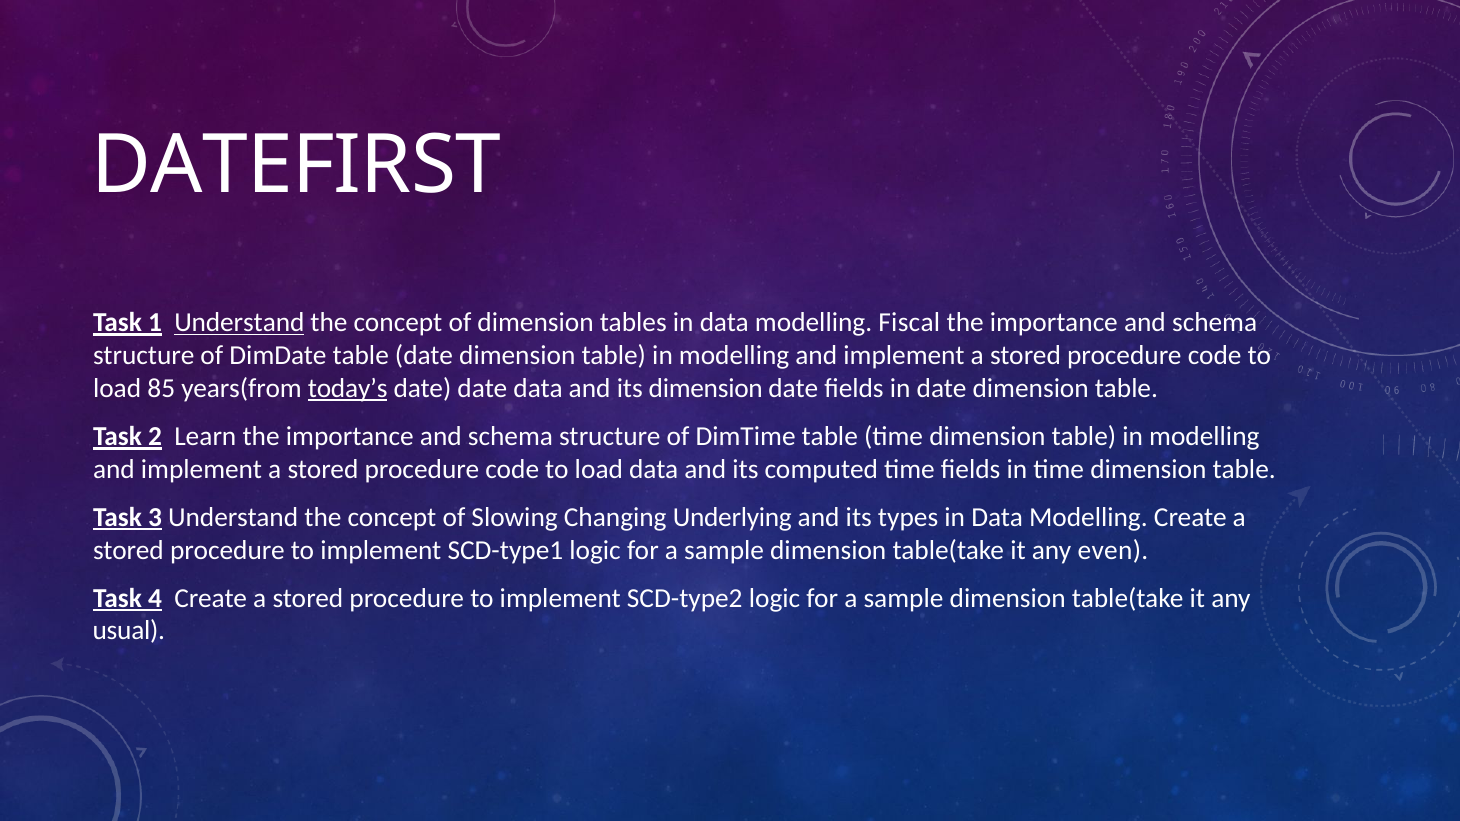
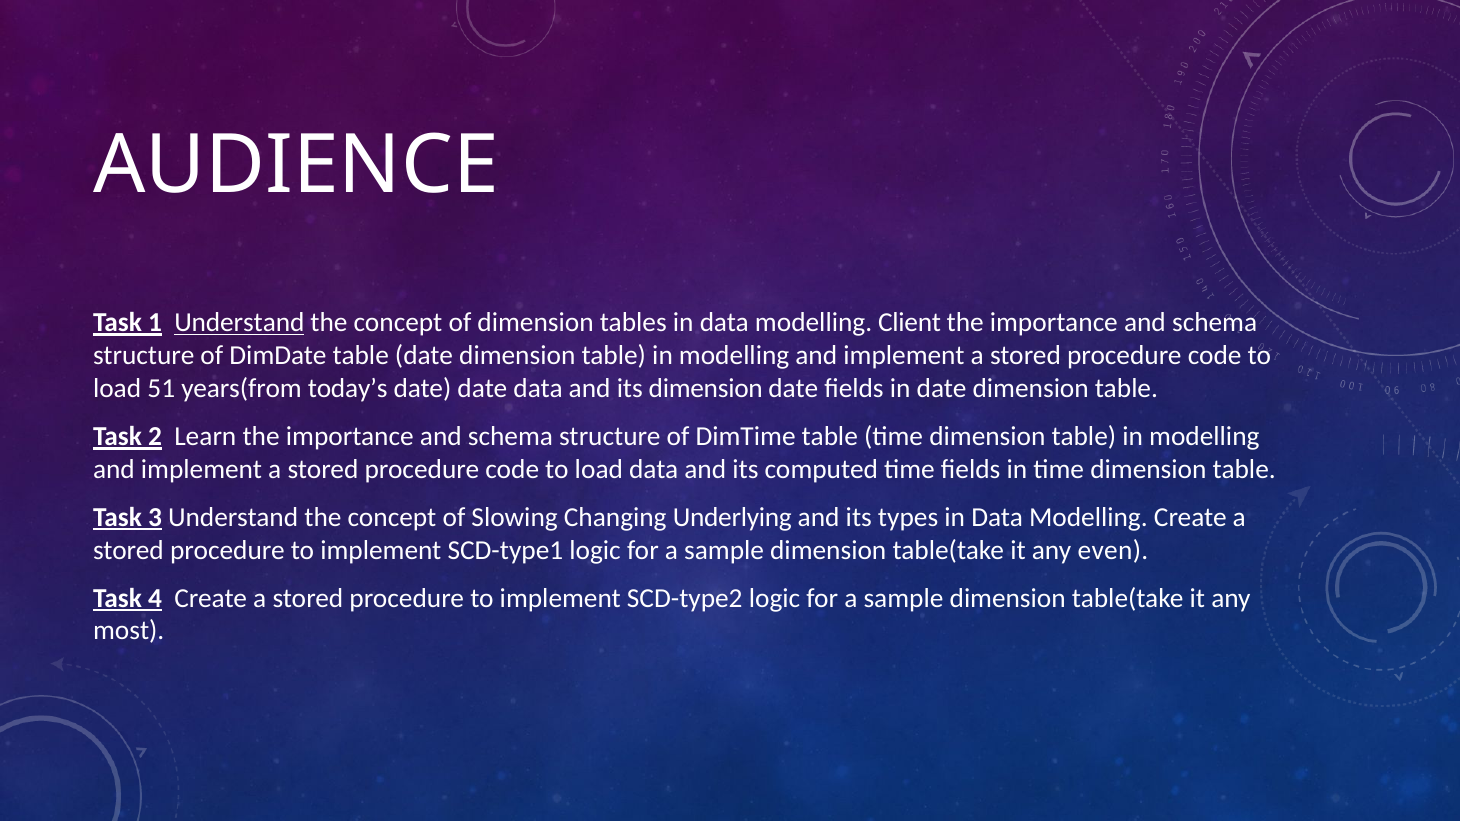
DATEFIRST: DATEFIRST -> AUDIENCE
Fiscal: Fiscal -> Client
85: 85 -> 51
today’s underline: present -> none
usual: usual -> most
